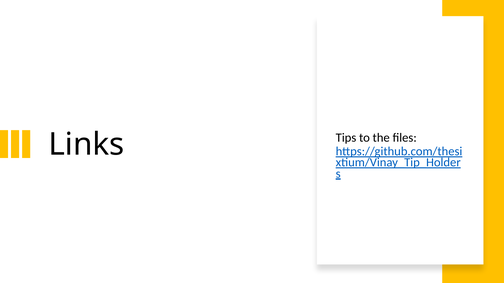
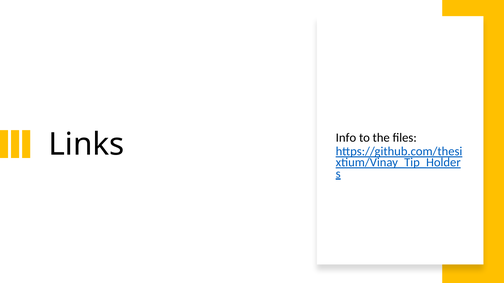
Tips: Tips -> Info
